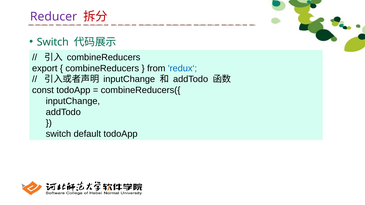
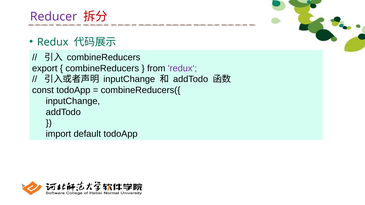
Switch at (53, 42): Switch -> Redux
redux‘ colour: blue -> purple
switch at (58, 134): switch -> import
